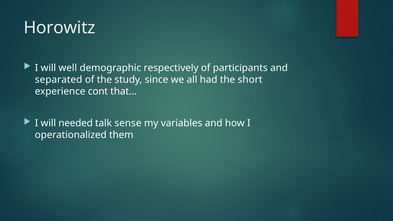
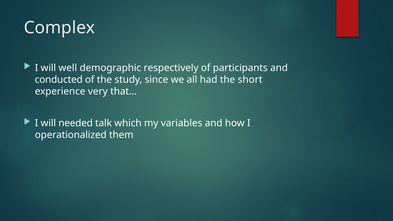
Horowitz: Horowitz -> Complex
separated: separated -> conducted
cont: cont -> very
sense: sense -> which
